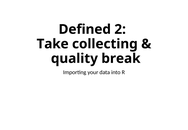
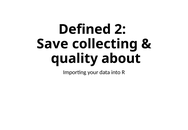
Take: Take -> Save
break: break -> about
